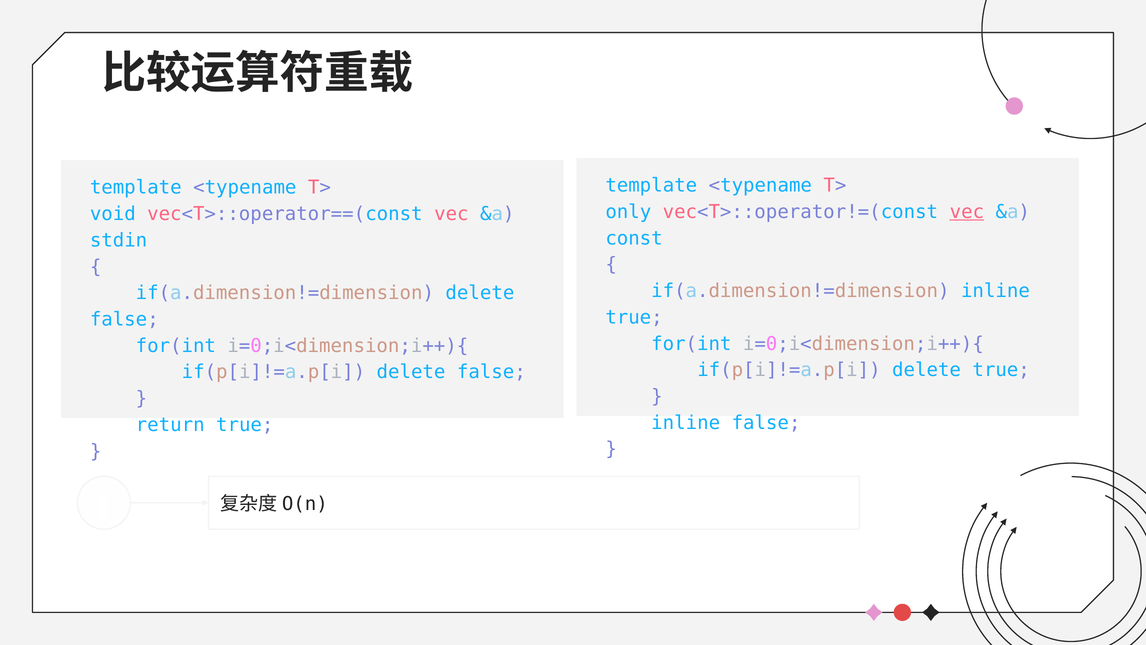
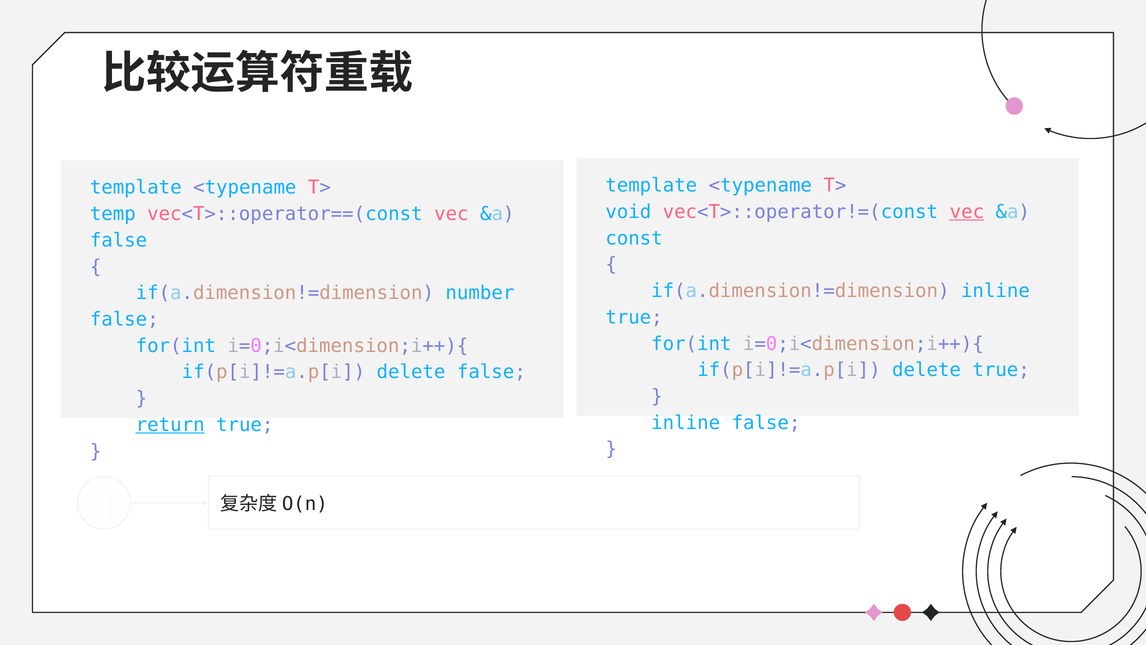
only: only -> void
void: void -> temp
stdin at (119, 240): stdin -> false
if(a.dimension!=dimension delete: delete -> number
return underline: none -> present
